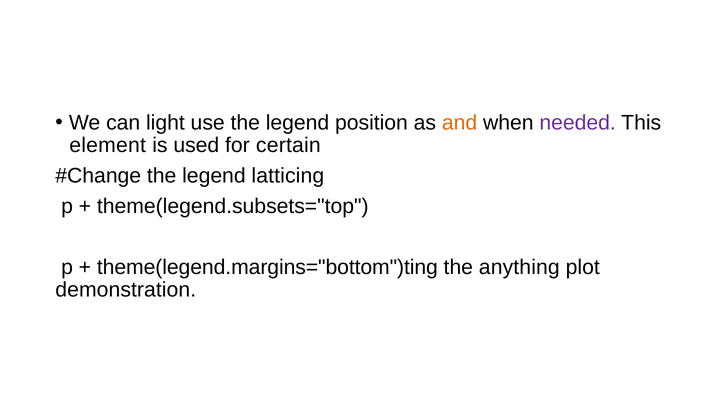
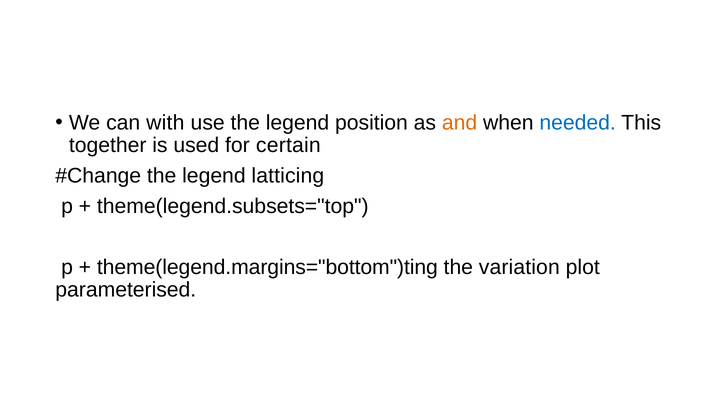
light: light -> with
needed colour: purple -> blue
element: element -> together
anything: anything -> variation
demonstration: demonstration -> parameterised
